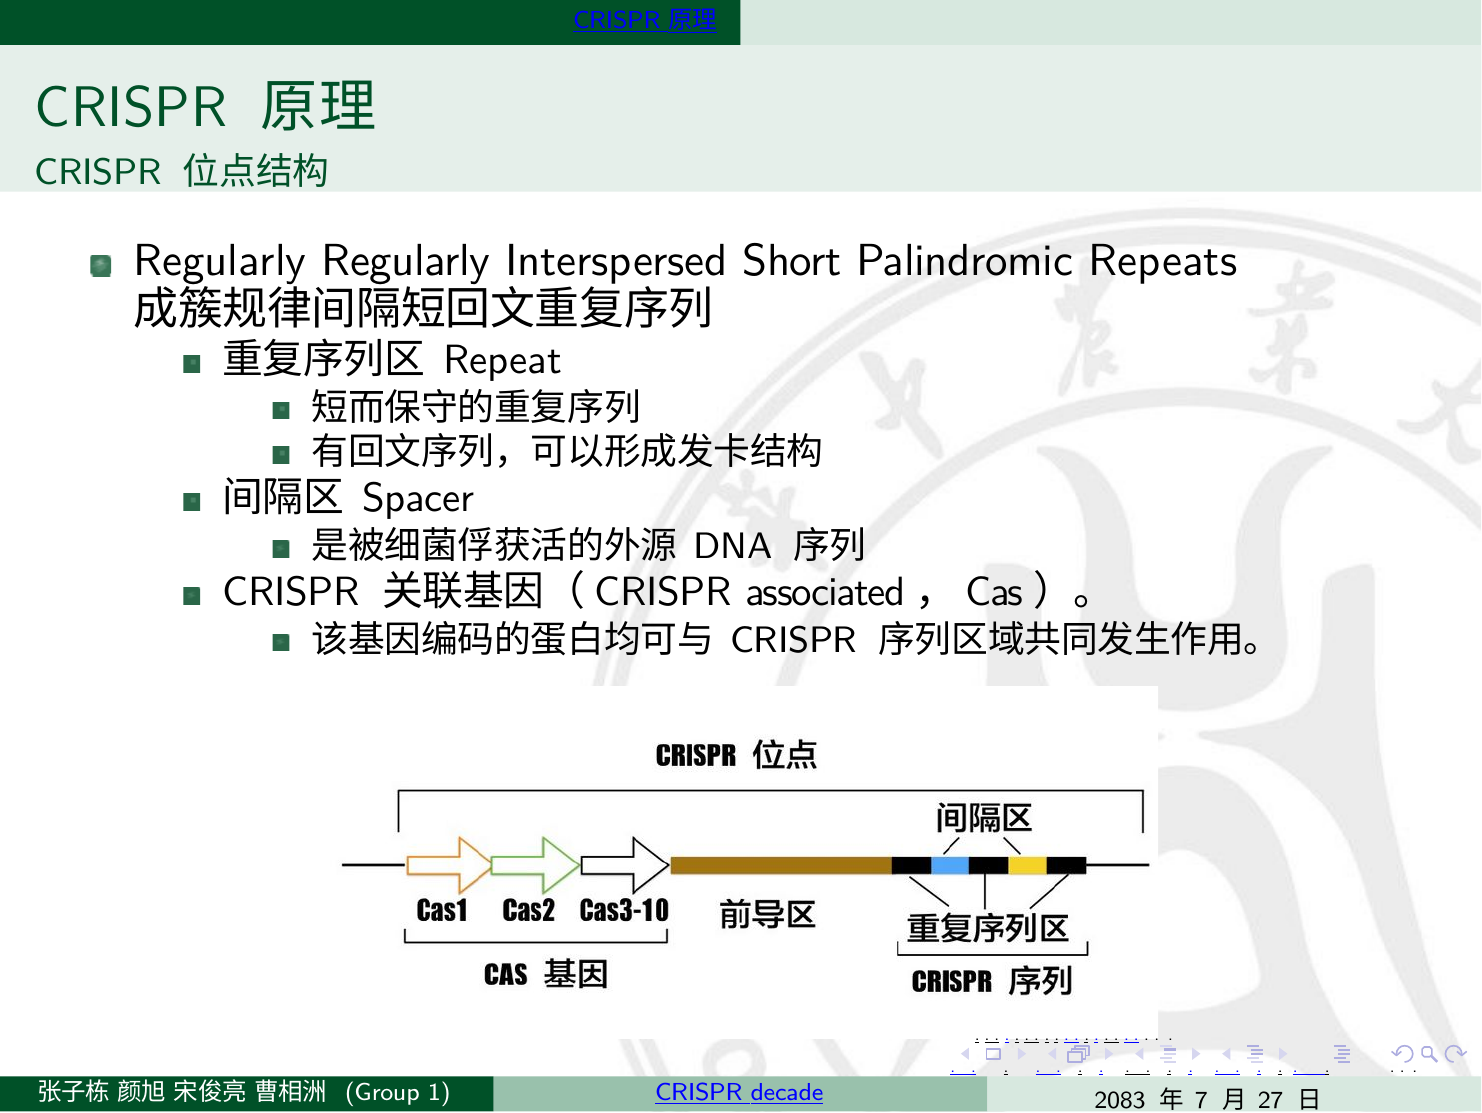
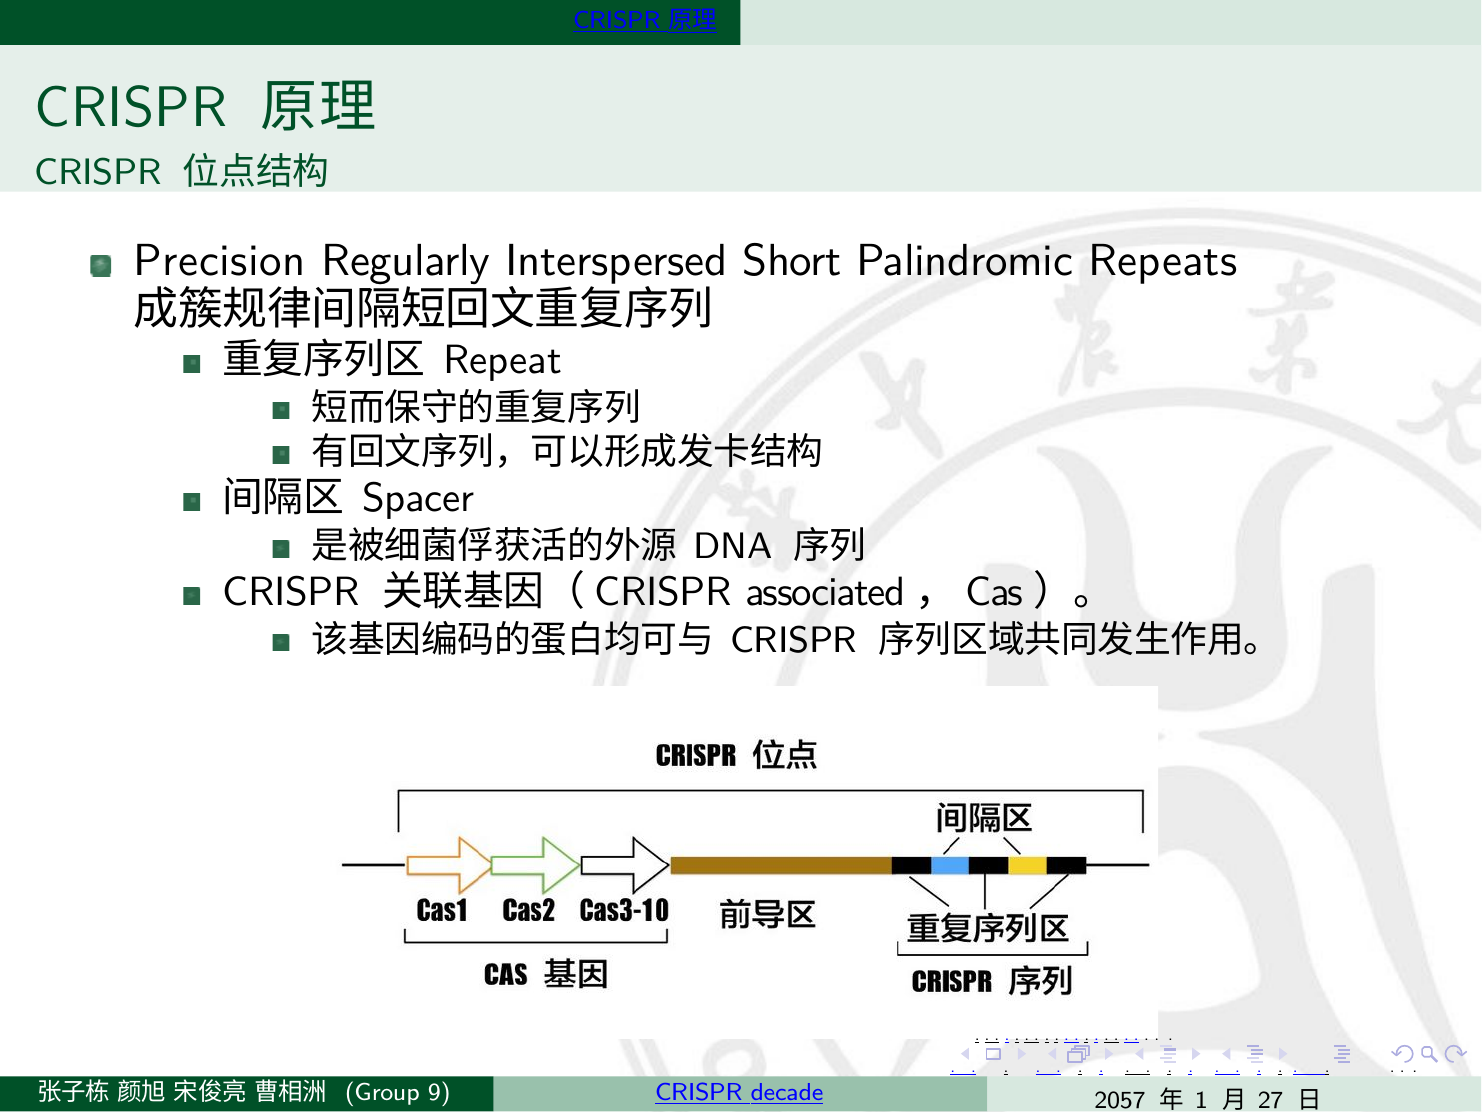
Regularly at (220, 260): Regularly -> Precision
1: 1 -> 9
2083: 2083 -> 2057
7: 7 -> 1
